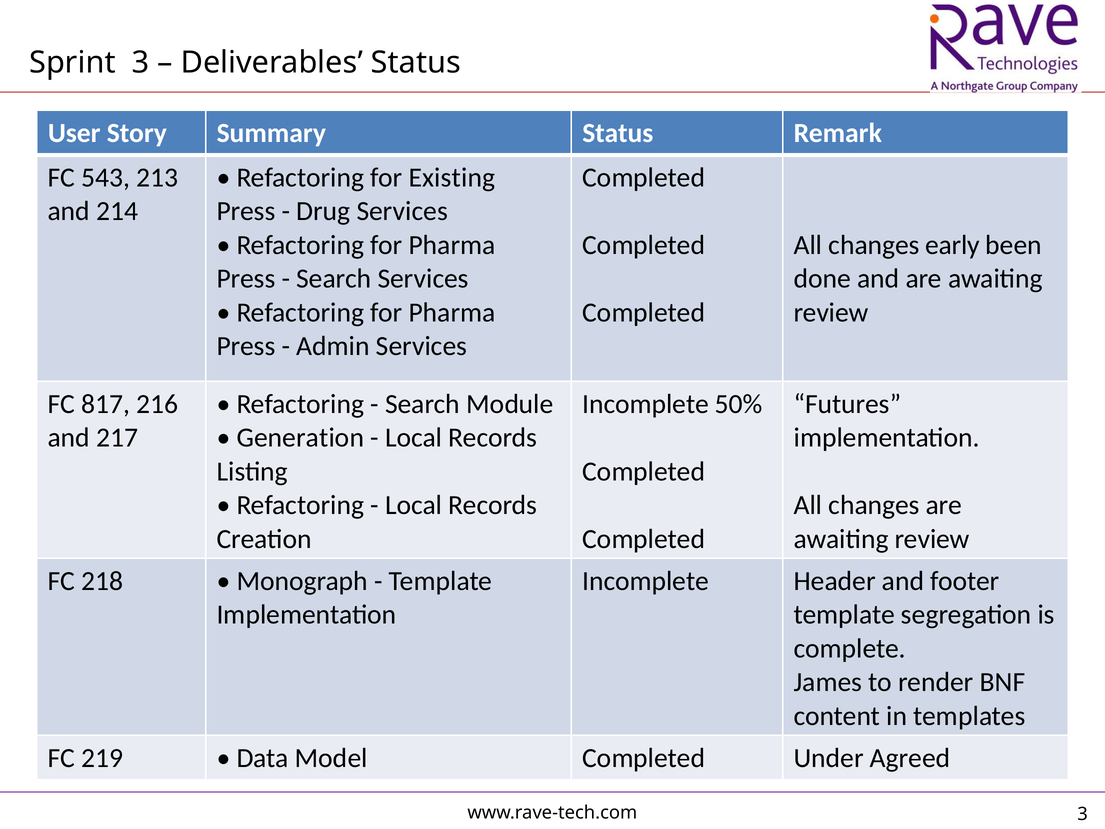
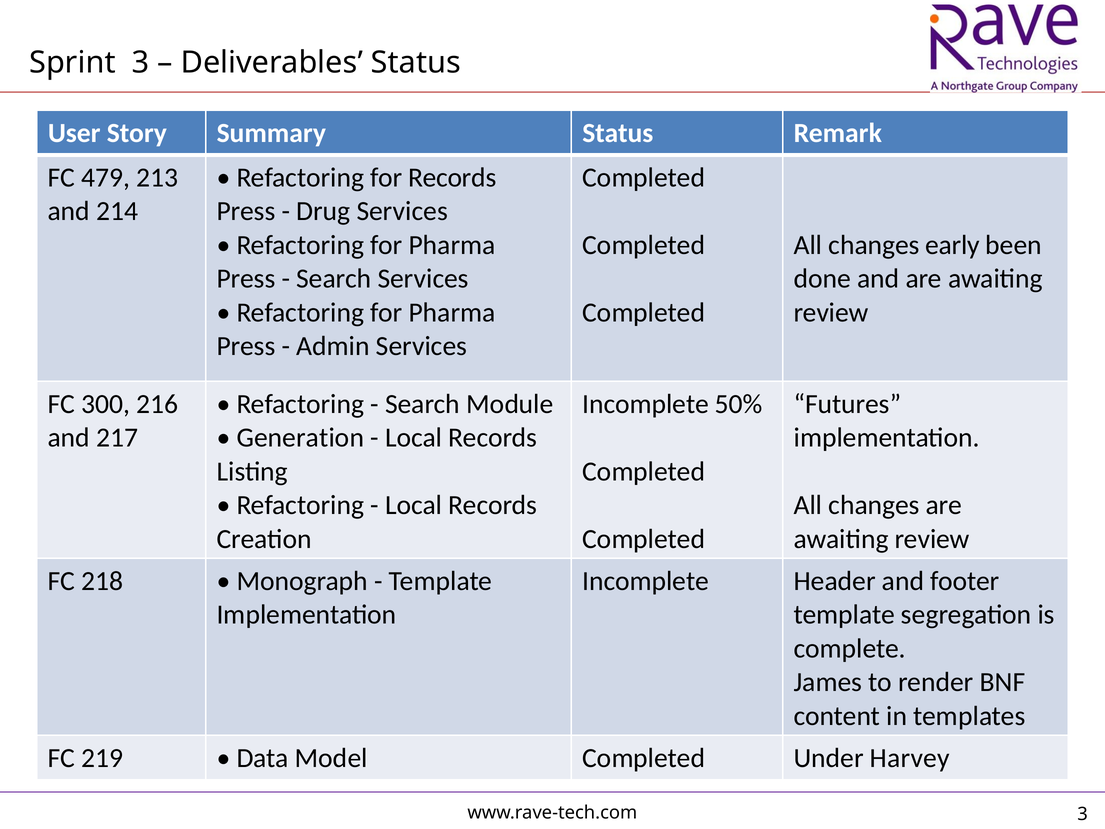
543: 543 -> 479
for Existing: Existing -> Records
817: 817 -> 300
Agreed: Agreed -> Harvey
